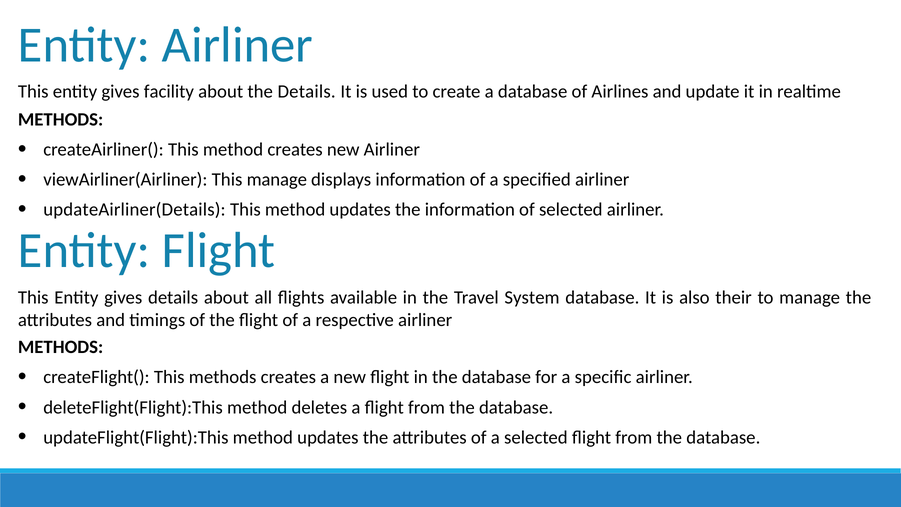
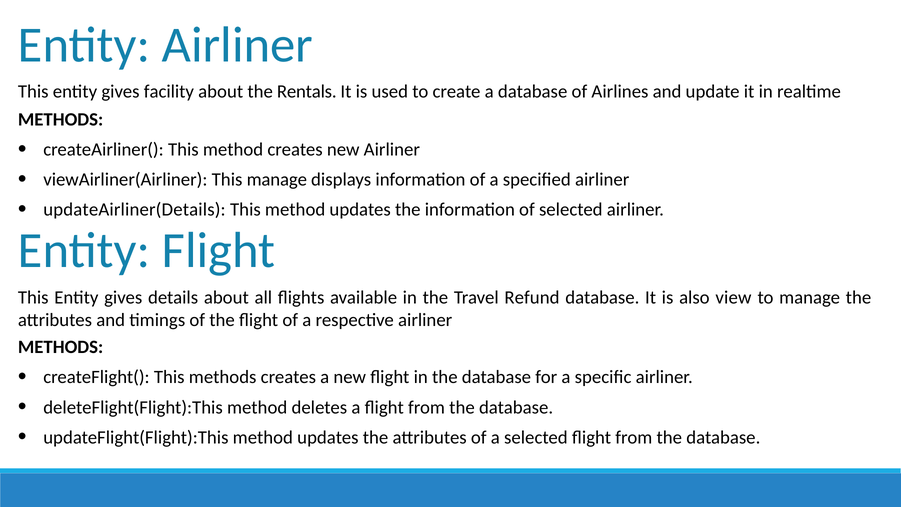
the Details: Details -> Rentals
System: System -> Refund
their: their -> view
